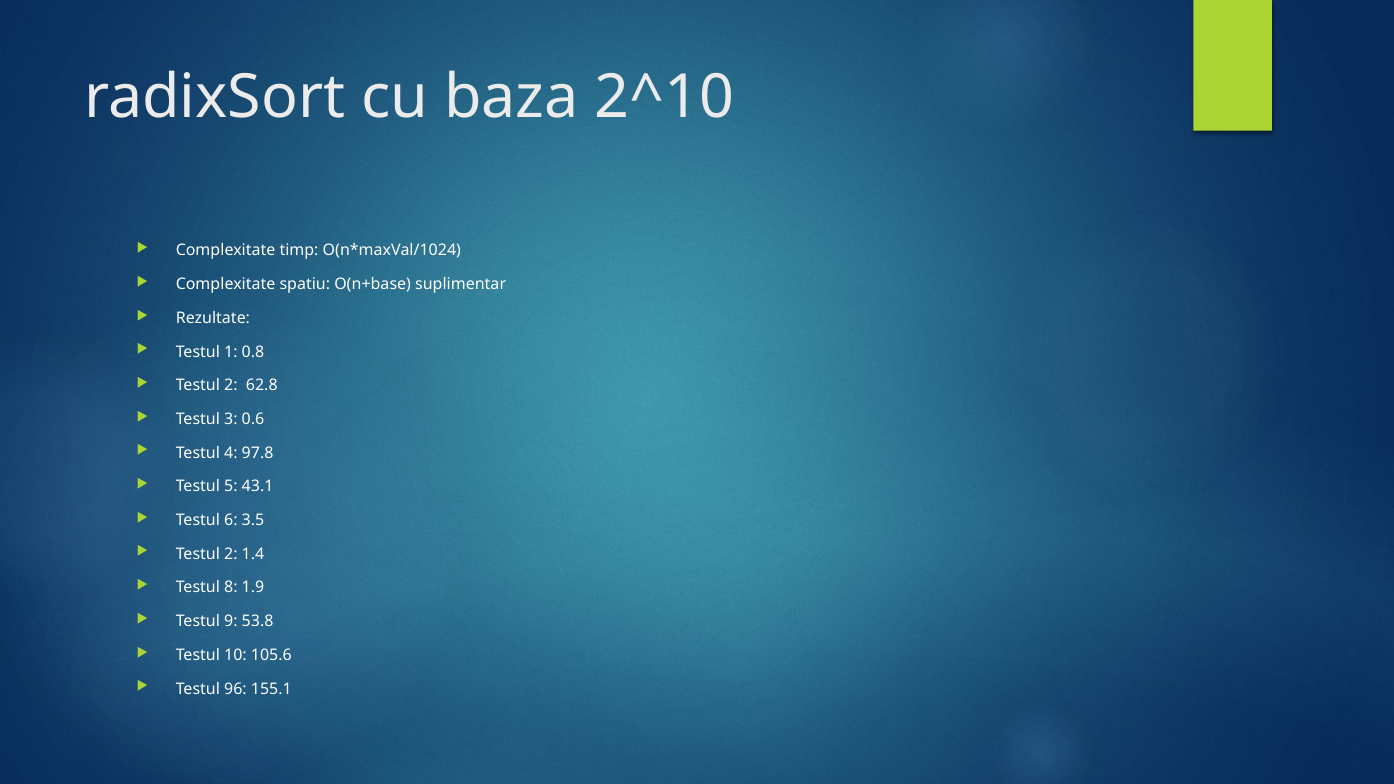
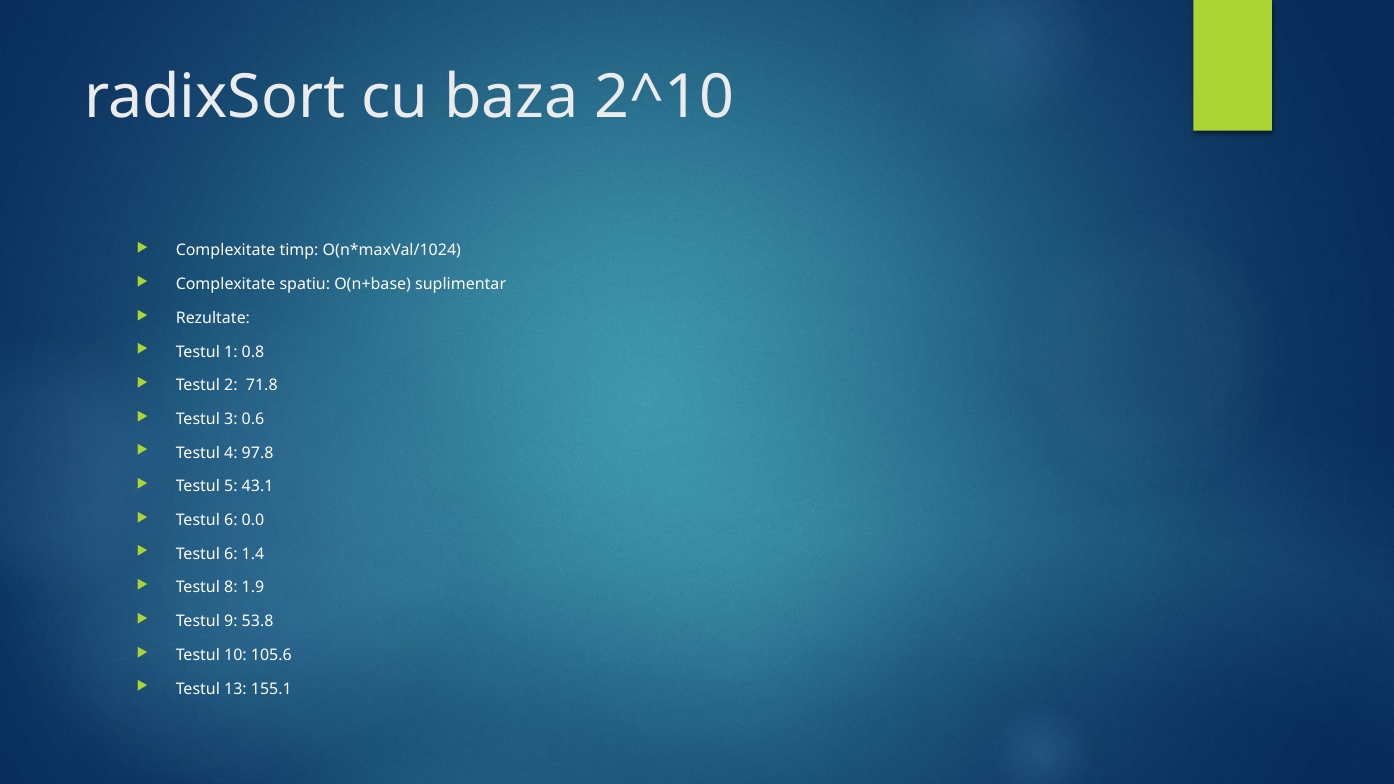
62.8: 62.8 -> 71.8
3.5: 3.5 -> 0.0
2 at (231, 554): 2 -> 6
96: 96 -> 13
